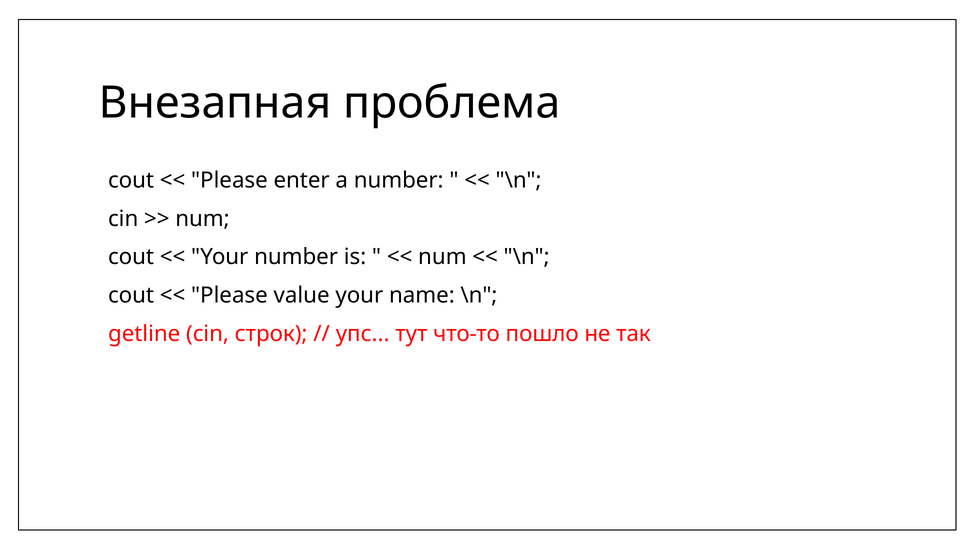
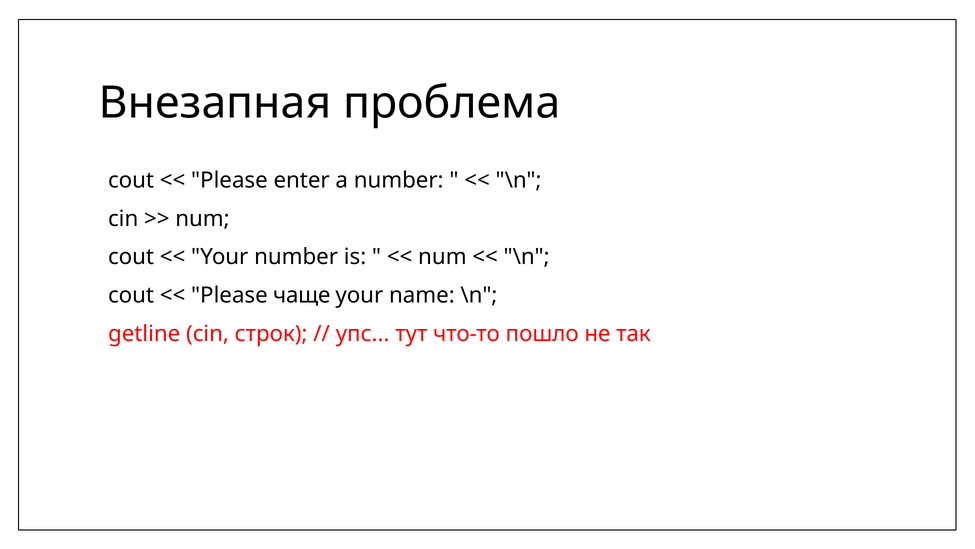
value: value -> чаще
